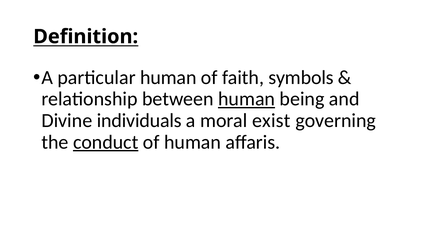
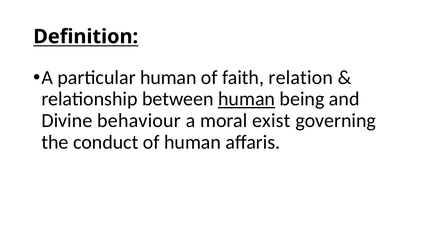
symbols: symbols -> relation
individuals: individuals -> behaviour
conduct underline: present -> none
